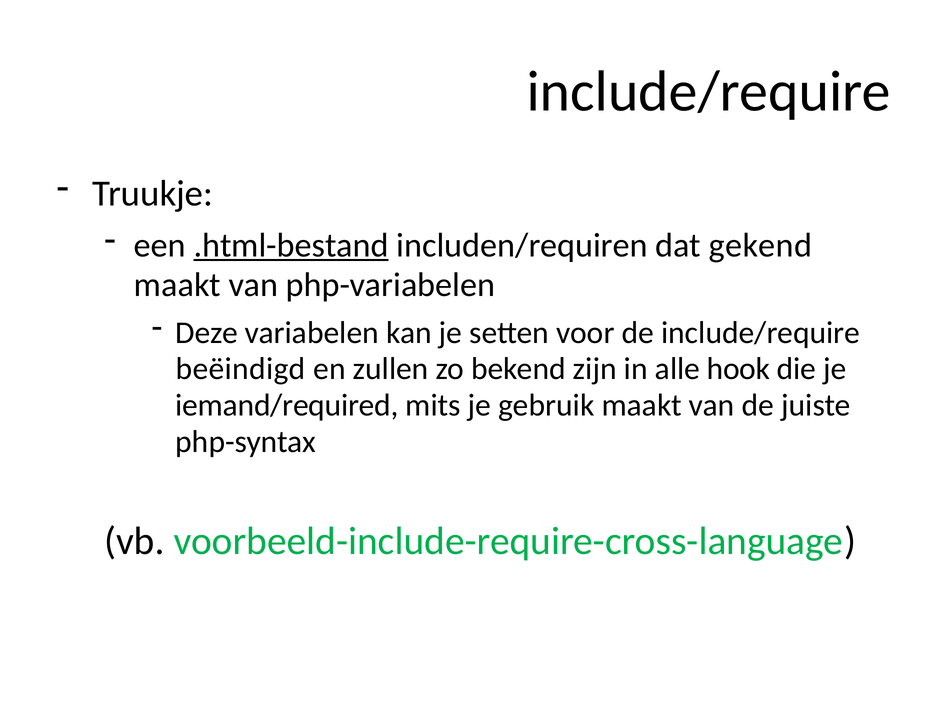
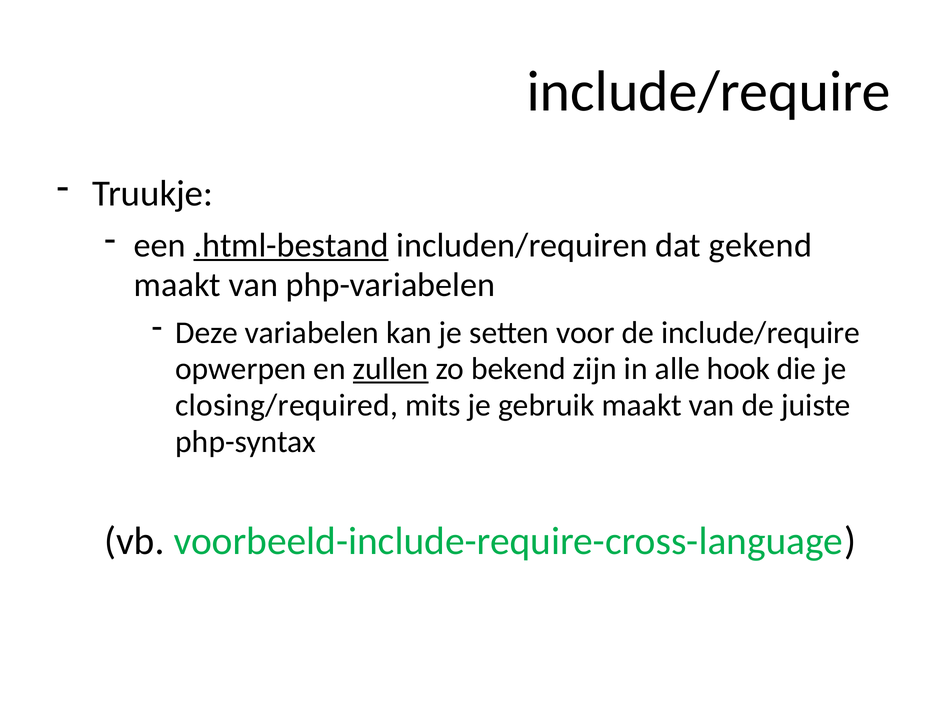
beëindigd: beëindigd -> opwerpen
zullen underline: none -> present
iemand/required: iemand/required -> closing/required
